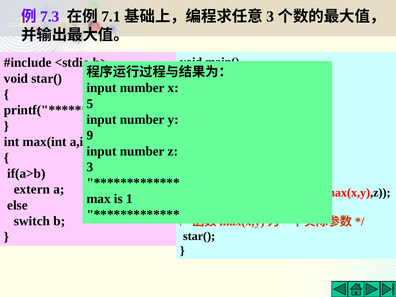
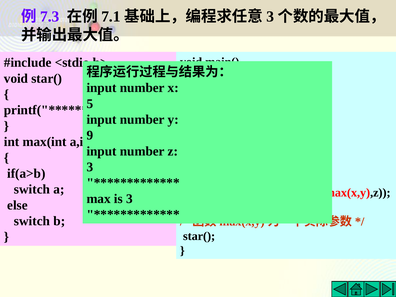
extern at (32, 189): extern -> switch
is 1: 1 -> 3
